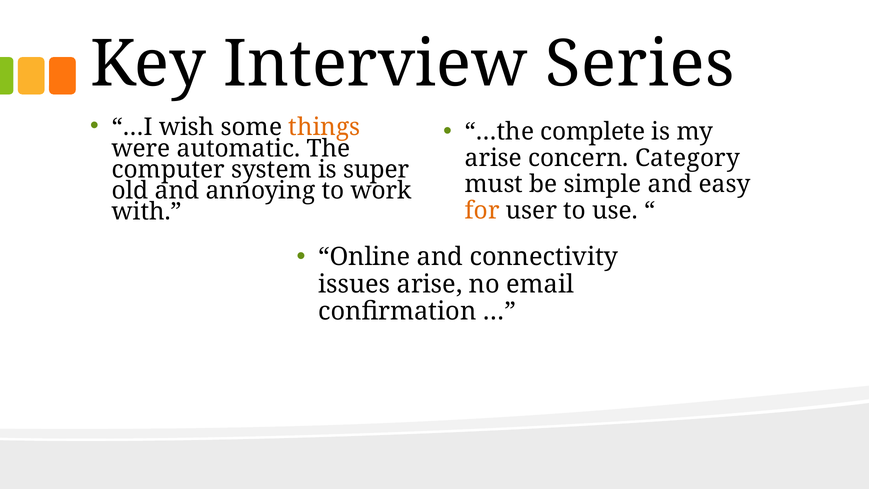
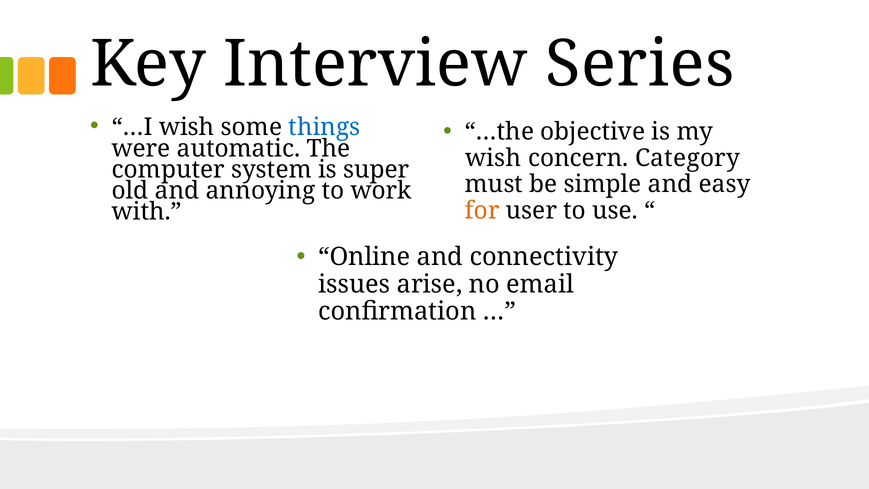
things colour: orange -> blue
complete: complete -> objective
arise at (493, 158): arise -> wish
